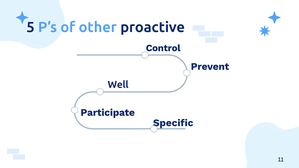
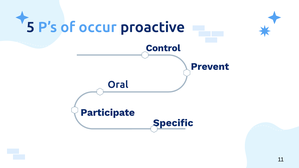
other: other -> occur
Well: Well -> Oral
